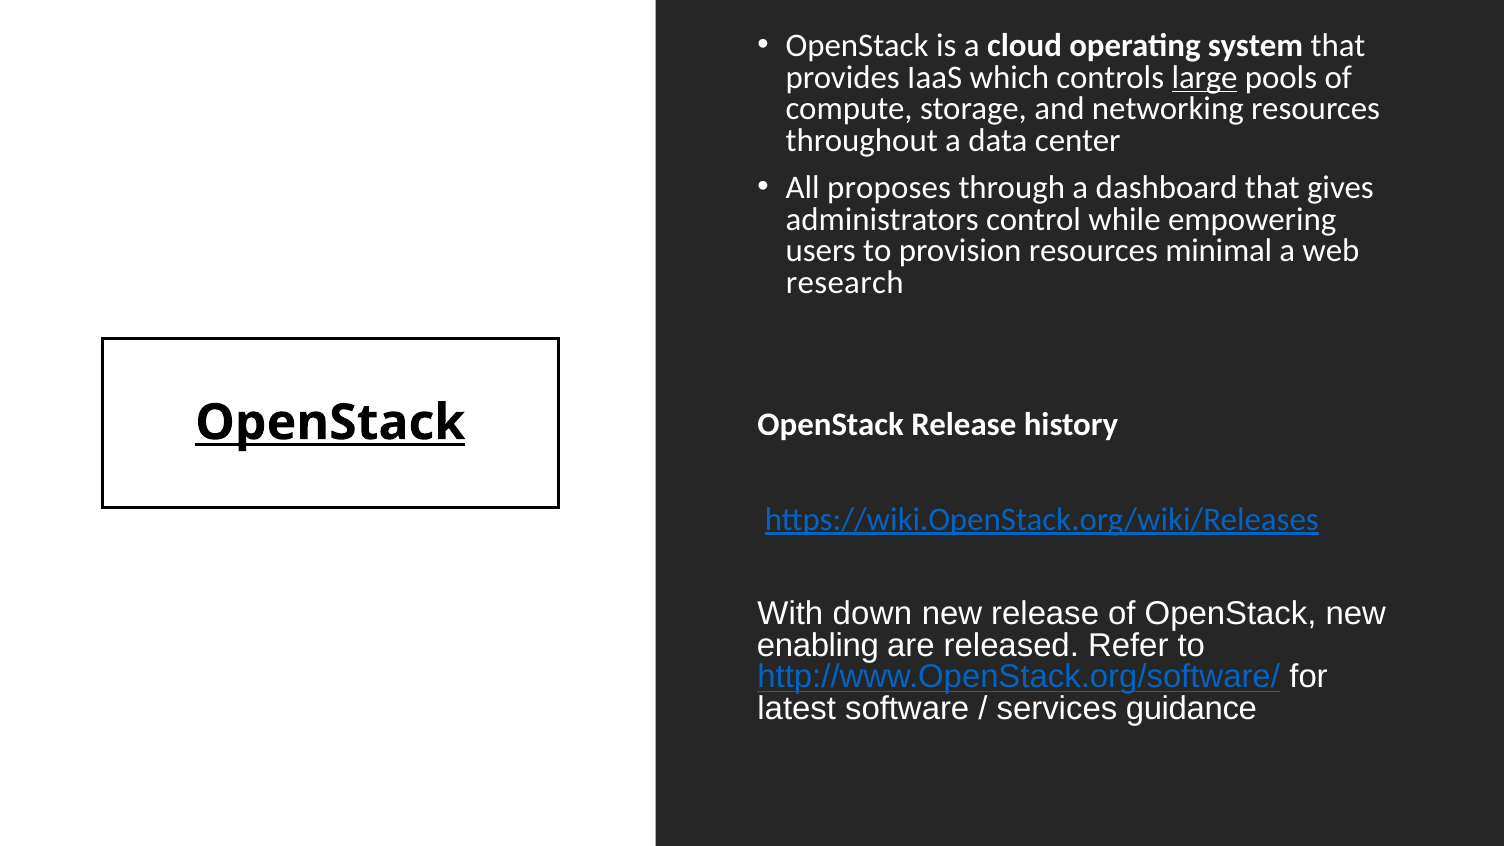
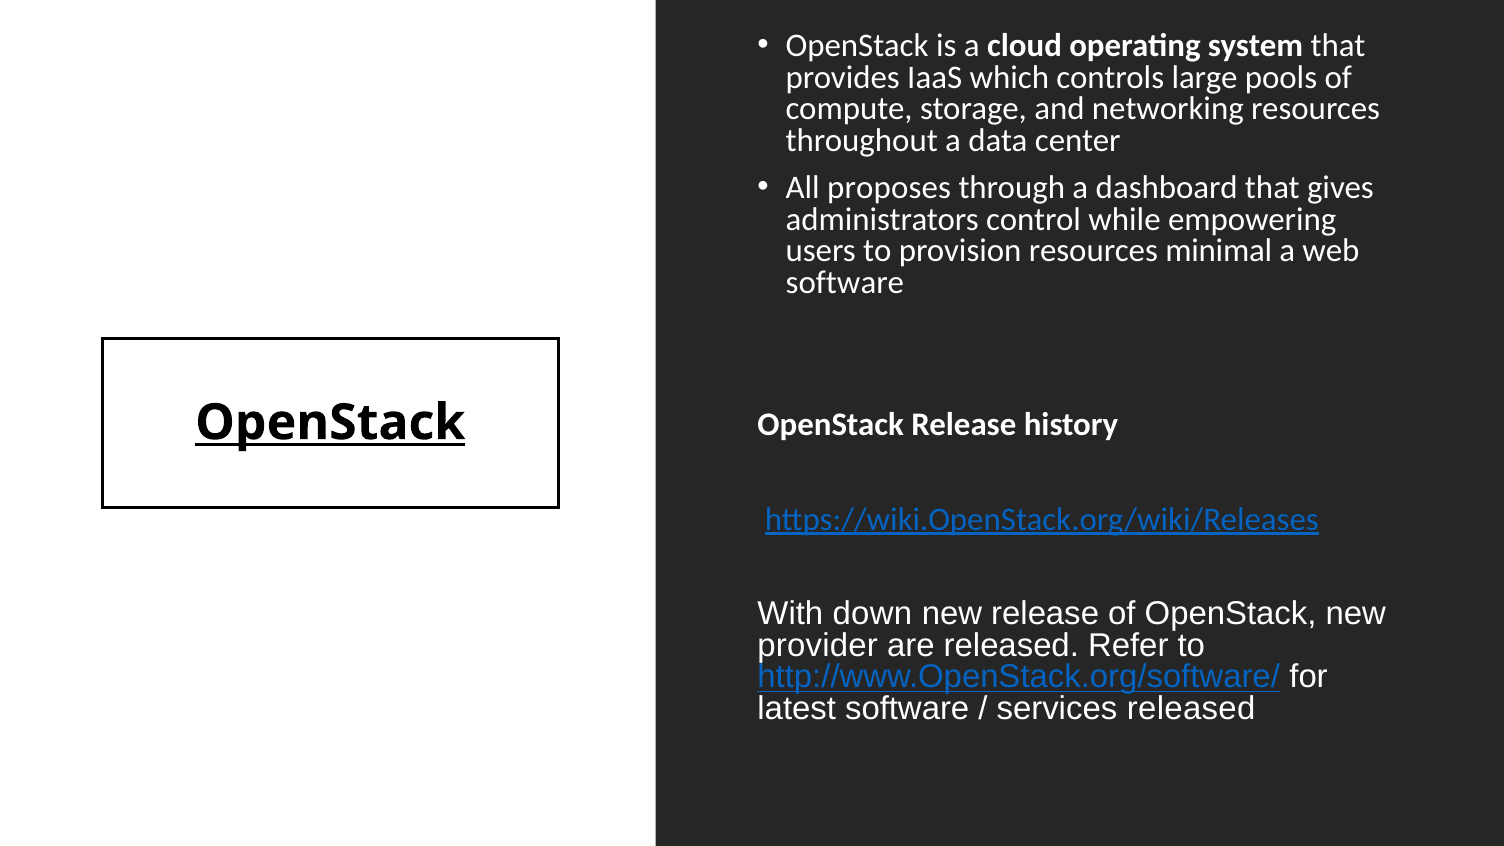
large underline: present -> none
research at (845, 282): research -> software
enabling: enabling -> provider
services guidance: guidance -> released
